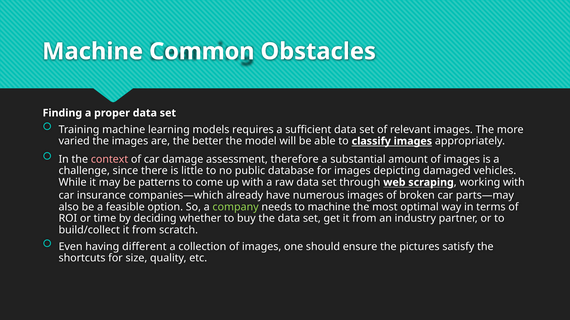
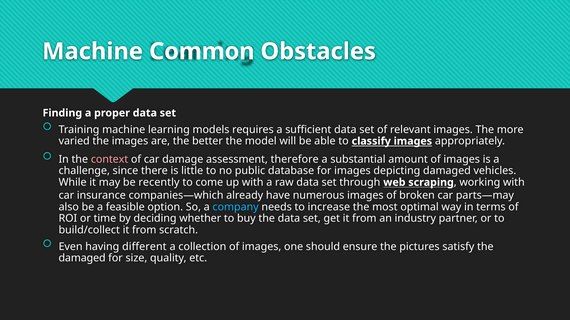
patterns: patterns -> recently
company colour: light green -> light blue
to machine: machine -> increase
shortcuts at (82, 259): shortcuts -> damaged
